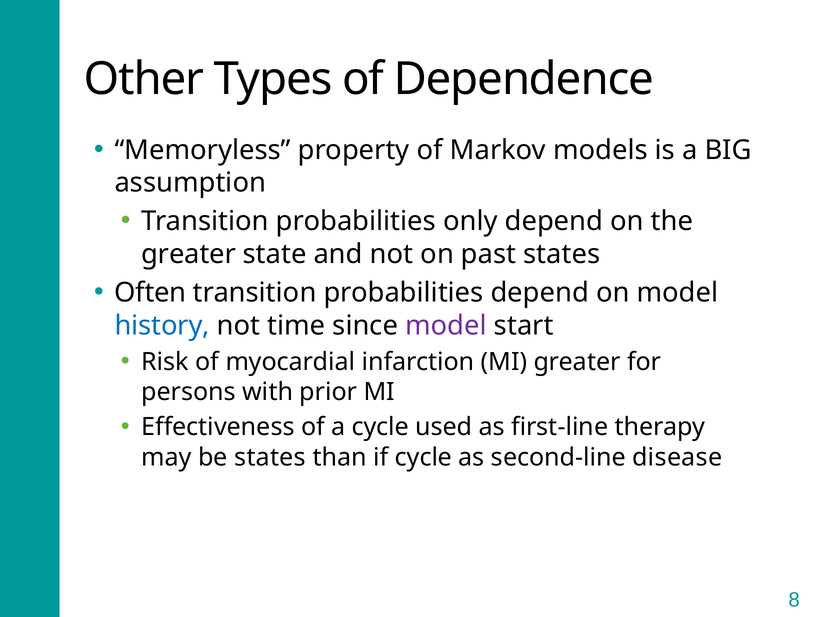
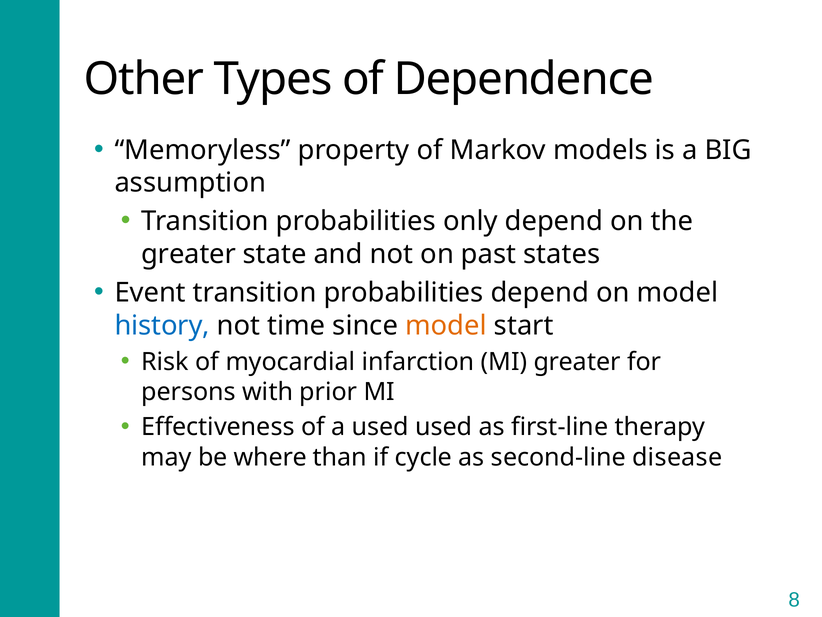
Often: Often -> Event
model at (446, 325) colour: purple -> orange
a cycle: cycle -> used
be states: states -> where
